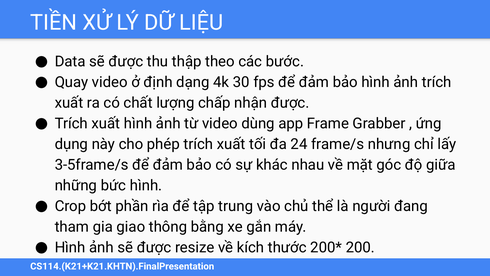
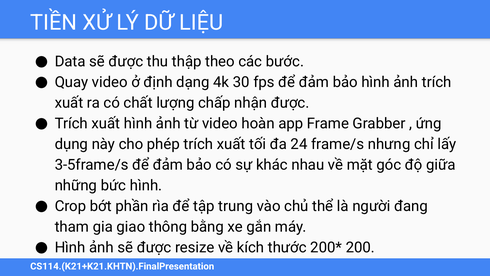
dùng: dùng -> hoàn
